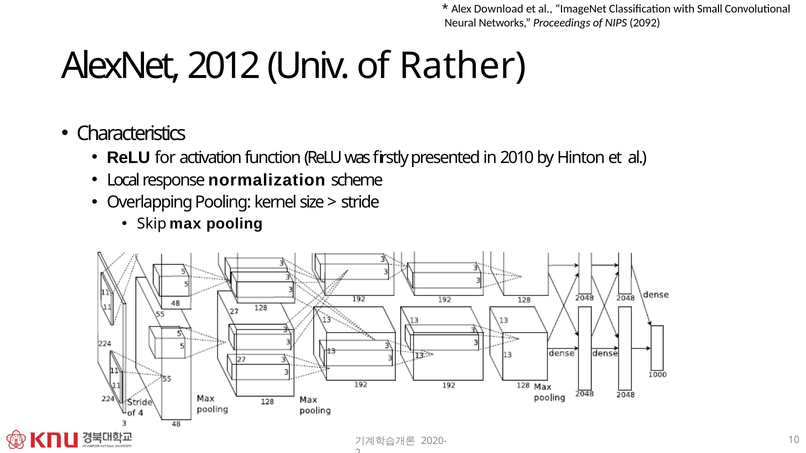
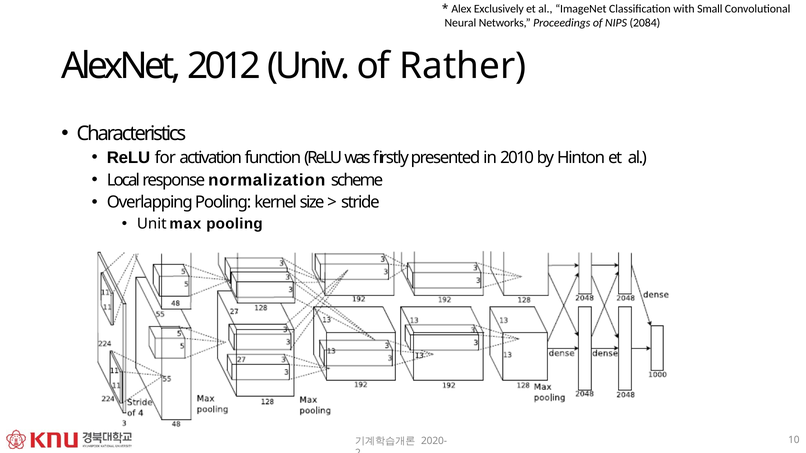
Download: Download -> Exclusively
2092: 2092 -> 2084
Skip: Skip -> Unit
